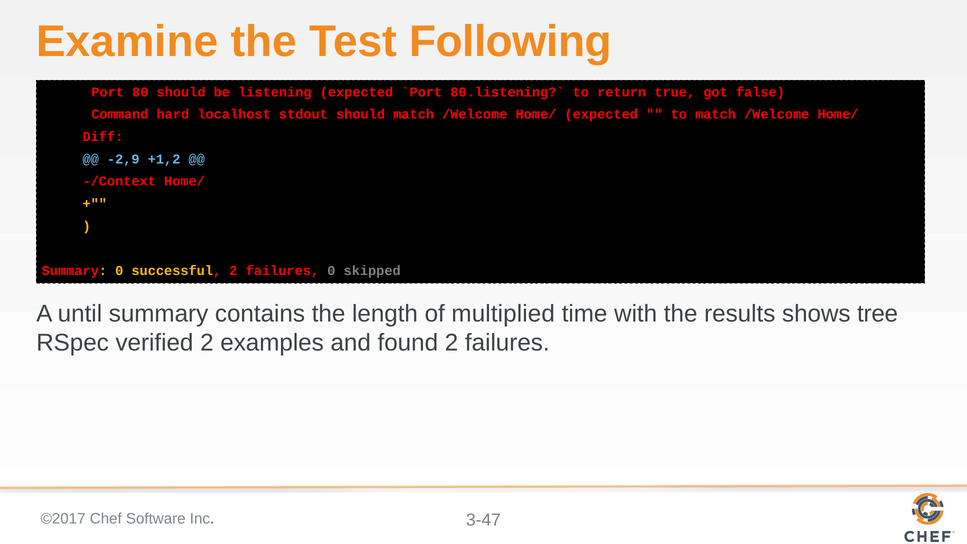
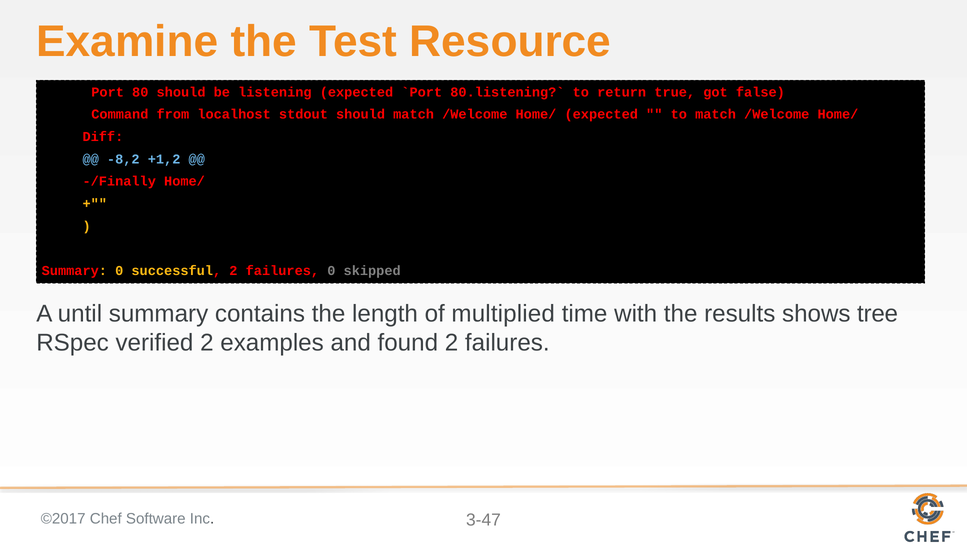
Following: Following -> Resource
hard: hard -> from
-2,9: -2,9 -> -8,2
-/Context: -/Context -> -/Finally
